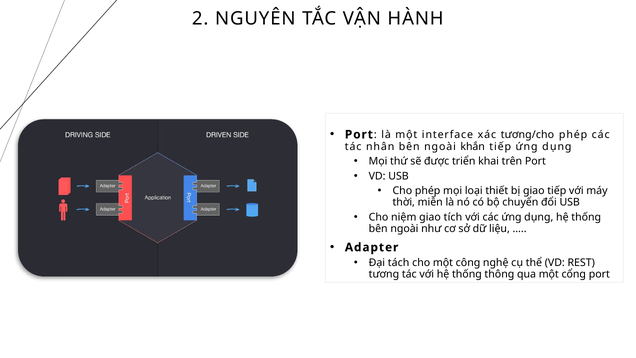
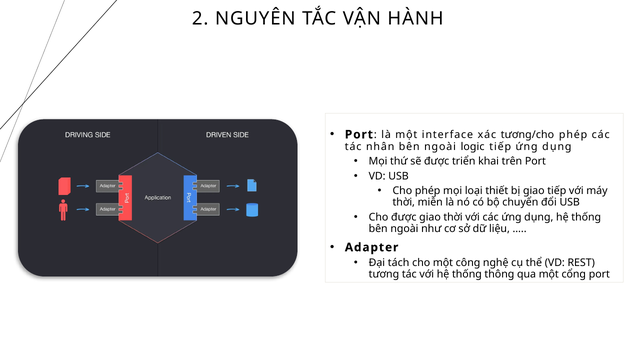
khắn: khắn -> logic
Cho niệm: niệm -> được
giao tích: tích -> thời
